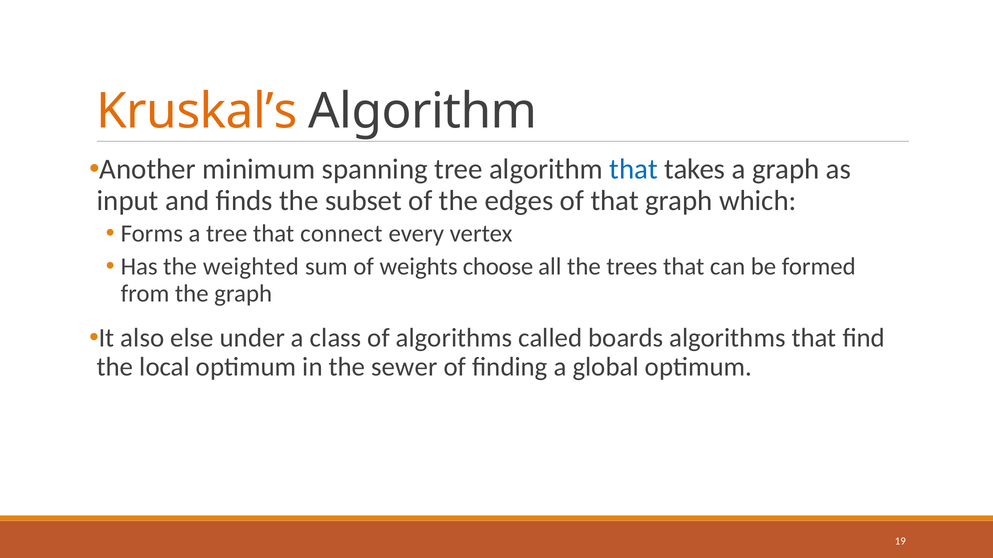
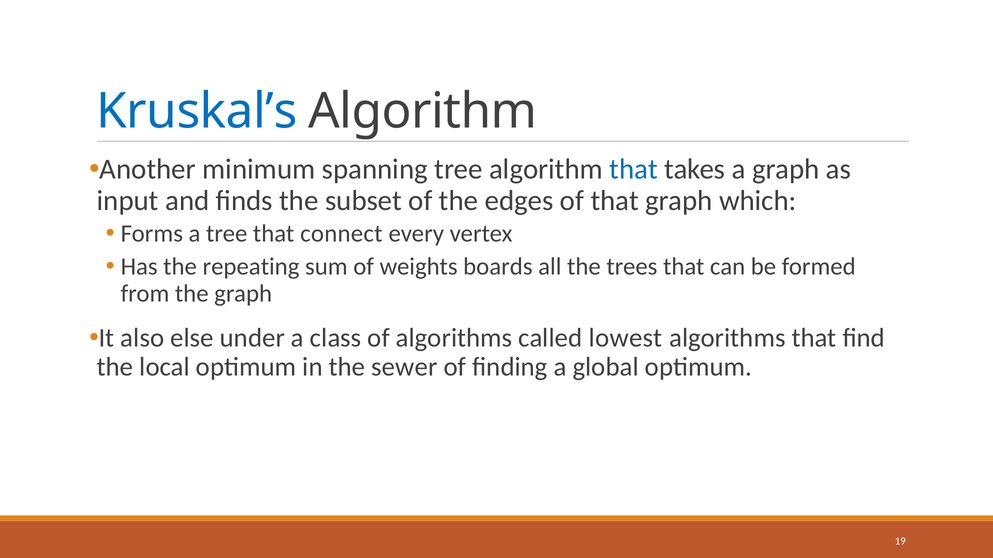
Kruskal’s colour: orange -> blue
weighted: weighted -> repeating
choose: choose -> boards
boards: boards -> lowest
